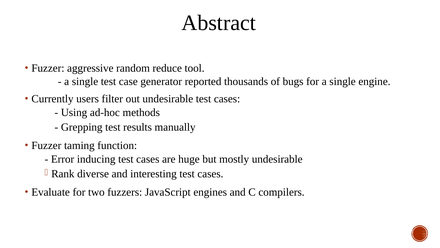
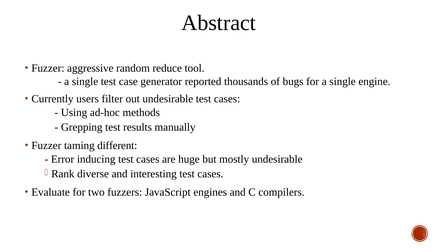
function: function -> different
